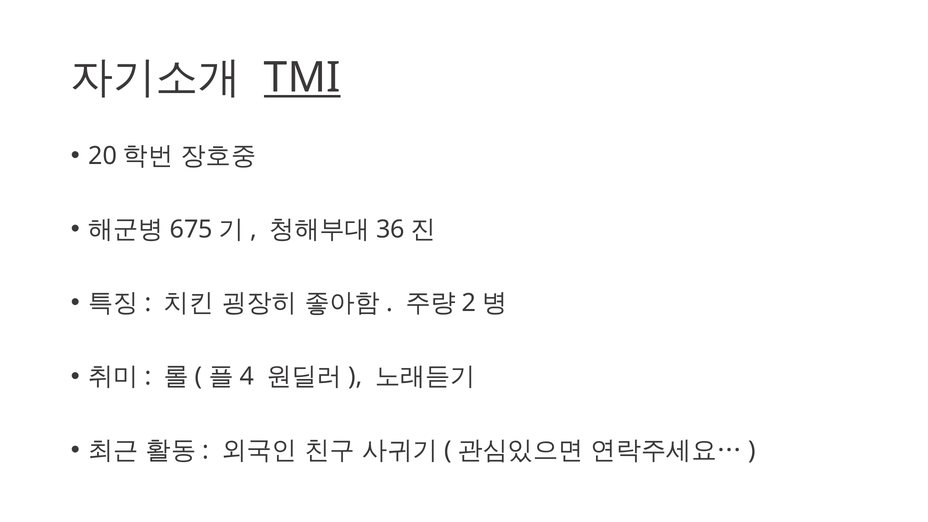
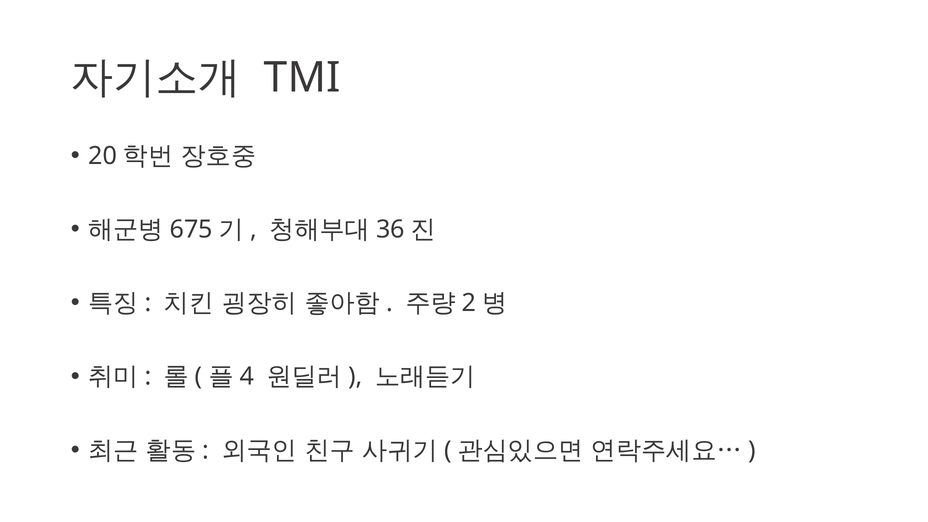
TMI underline: present -> none
